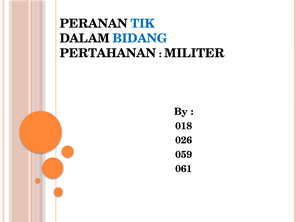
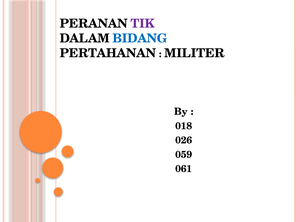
TIK colour: blue -> purple
